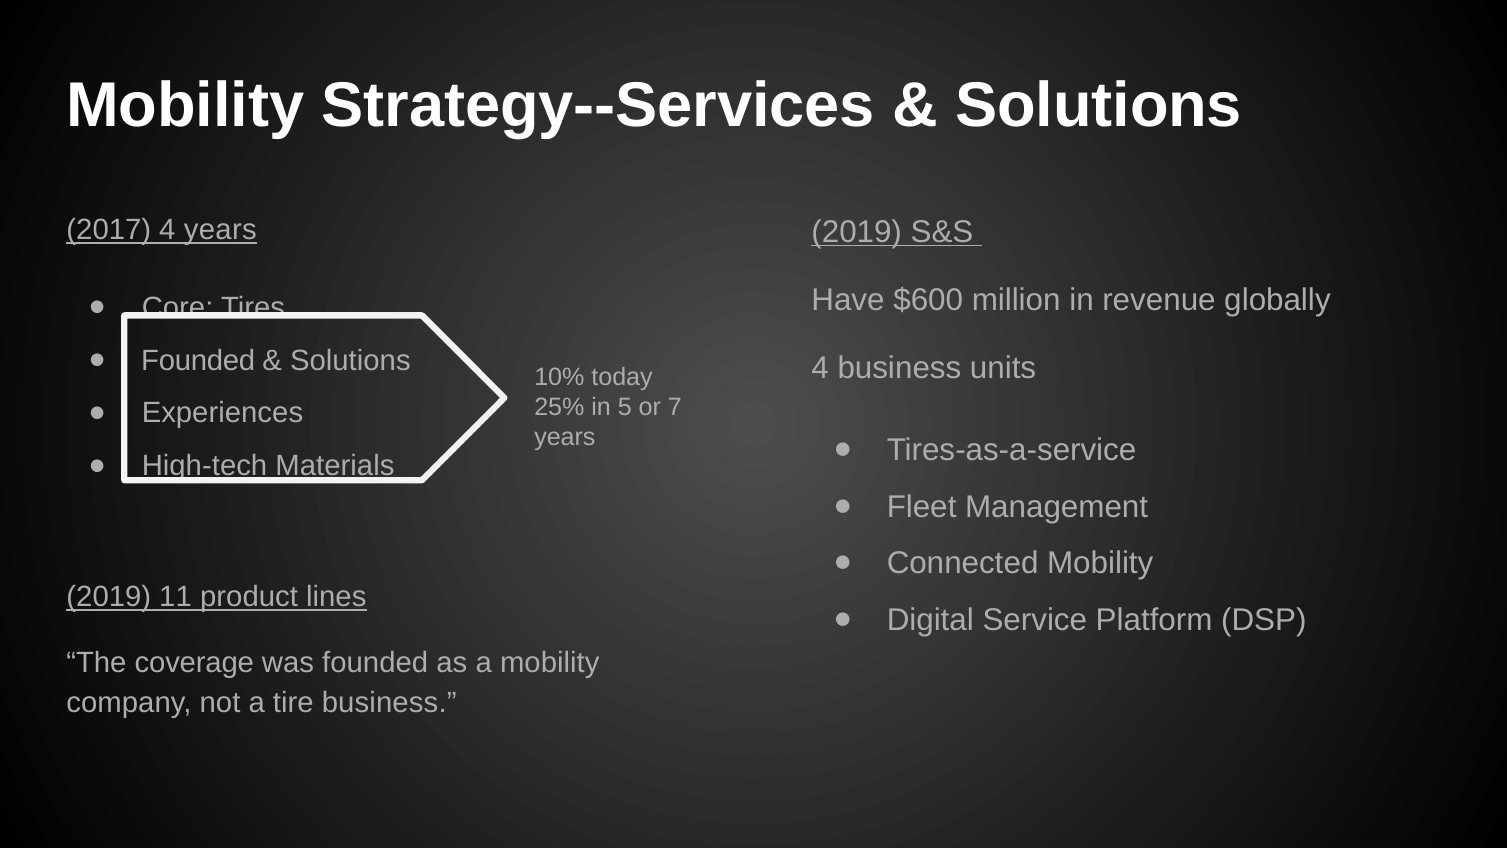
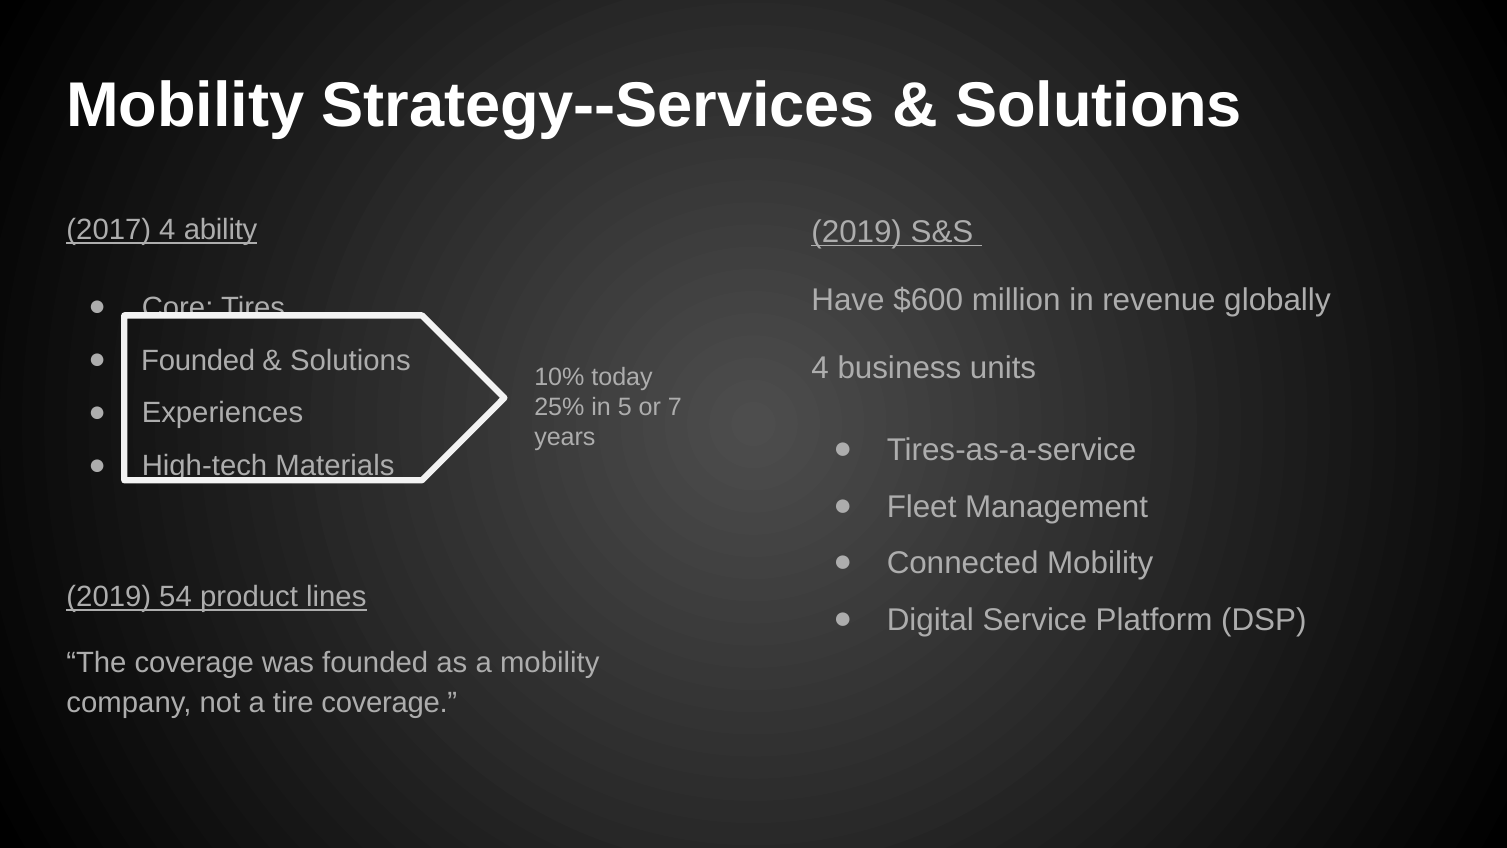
4 years: years -> ability
11: 11 -> 54
tire business: business -> coverage
